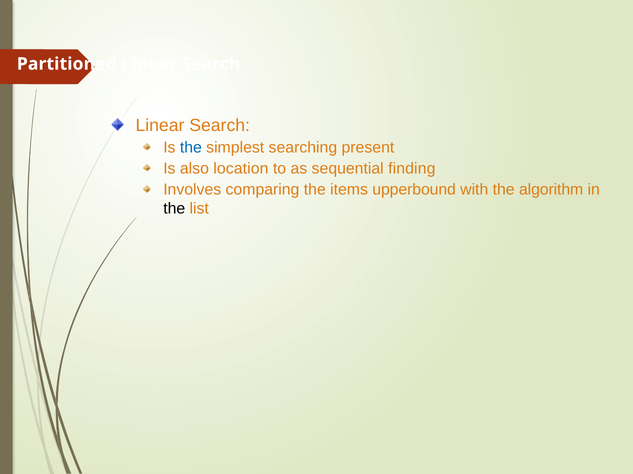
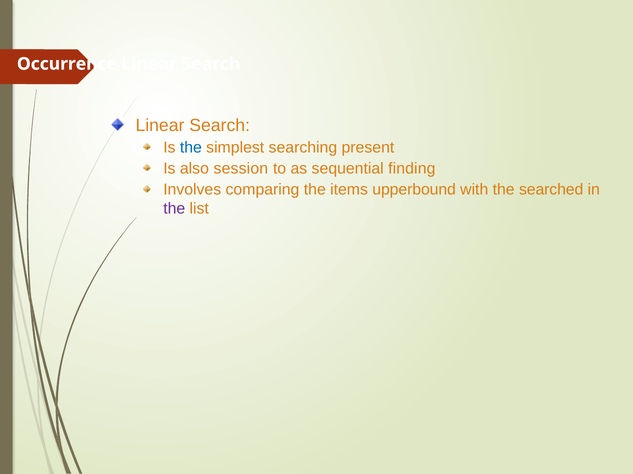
Partitioned: Partitioned -> Occurrence
location: location -> session
algorithm: algorithm -> searched
the at (174, 209) colour: black -> purple
